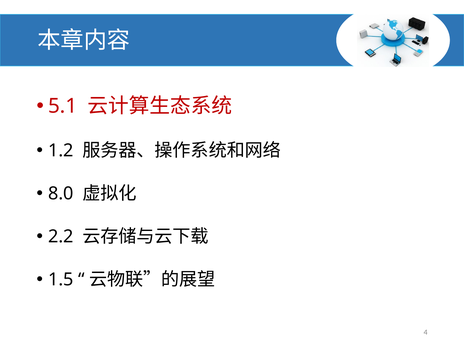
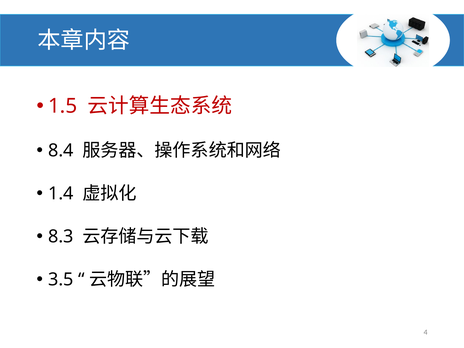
5.1: 5.1 -> 1.5
1.2: 1.2 -> 8.4
8.0: 8.0 -> 1.4
2.2: 2.2 -> 8.3
1.5: 1.5 -> 3.5
